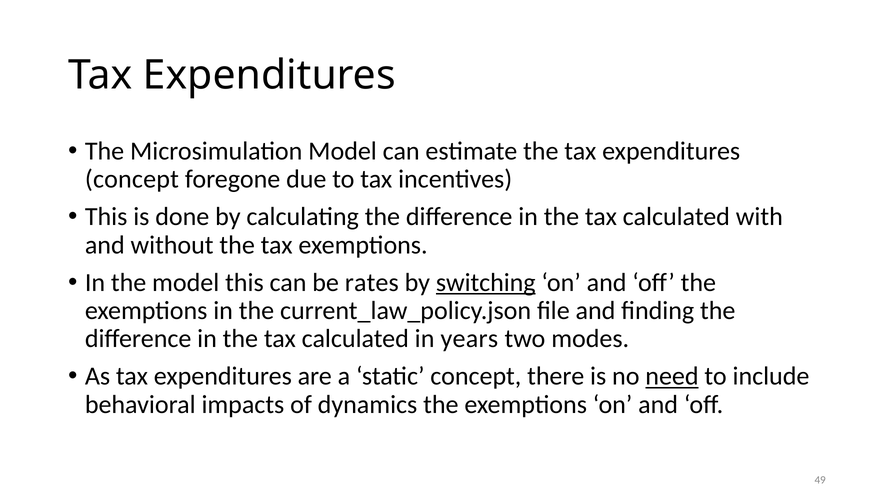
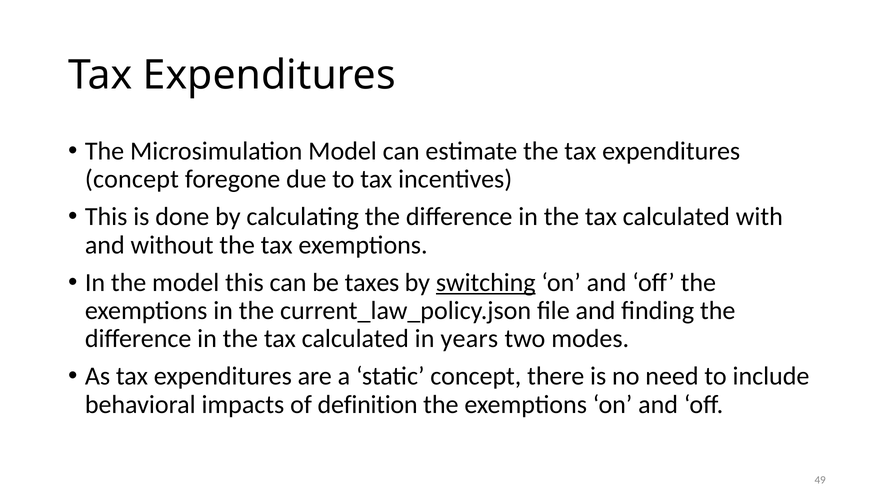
rates: rates -> taxes
need underline: present -> none
dynamics: dynamics -> definition
